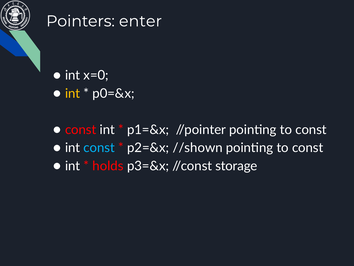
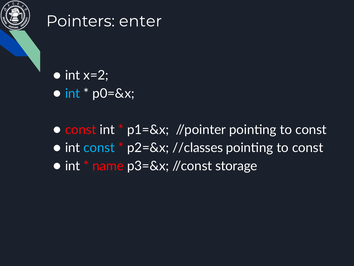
x=0: x=0 -> x=2
int at (73, 93) colour: yellow -> light blue
//shown: //shown -> //classes
holds: holds -> name
